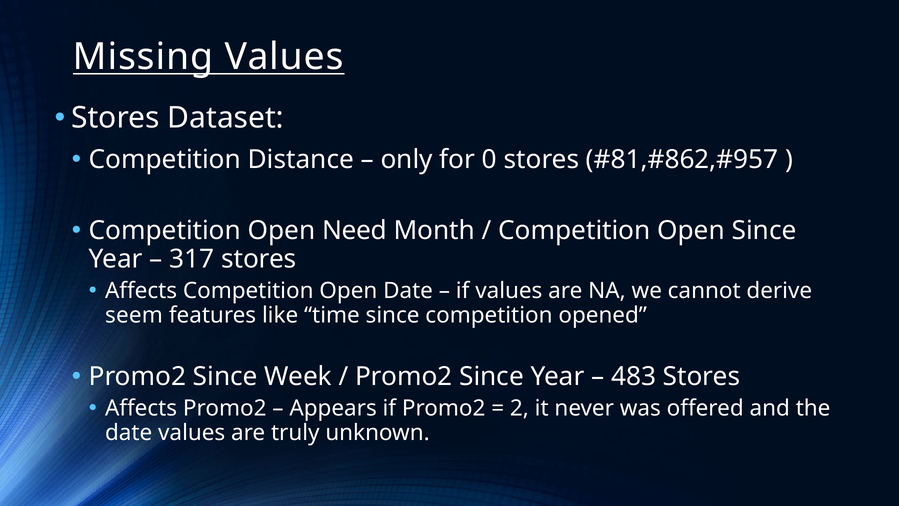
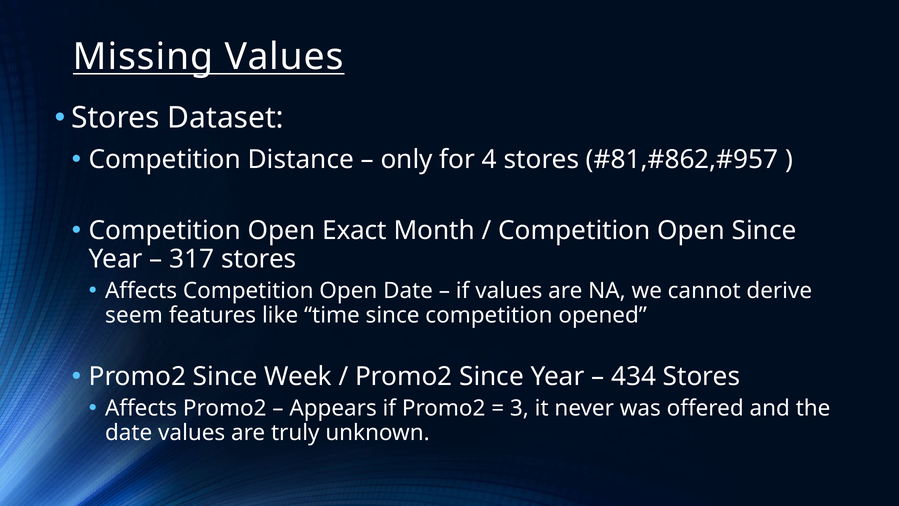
0: 0 -> 4
Need: Need -> Exact
483: 483 -> 434
2: 2 -> 3
